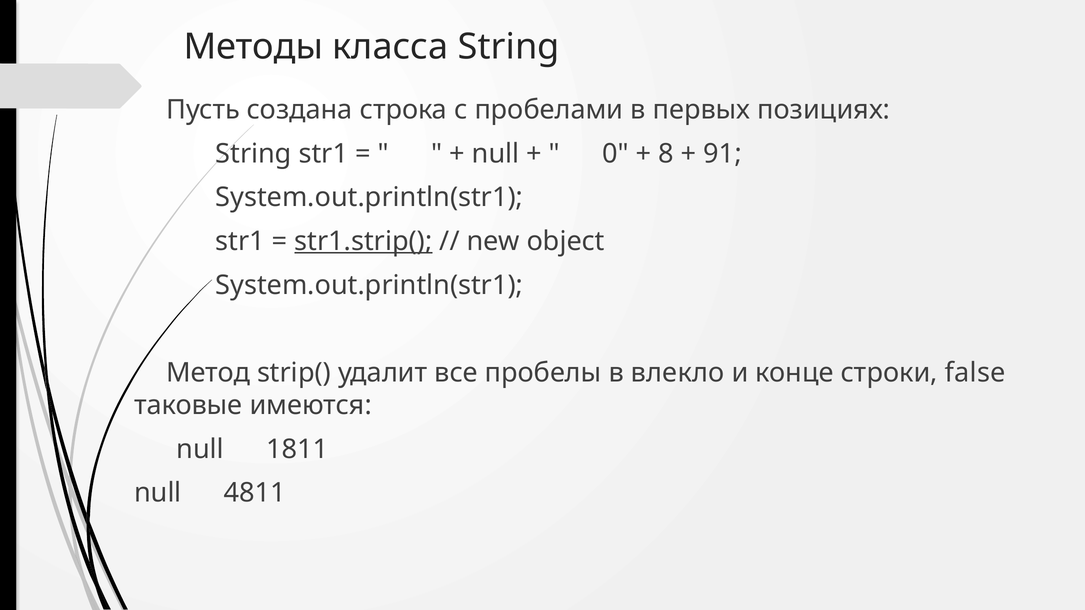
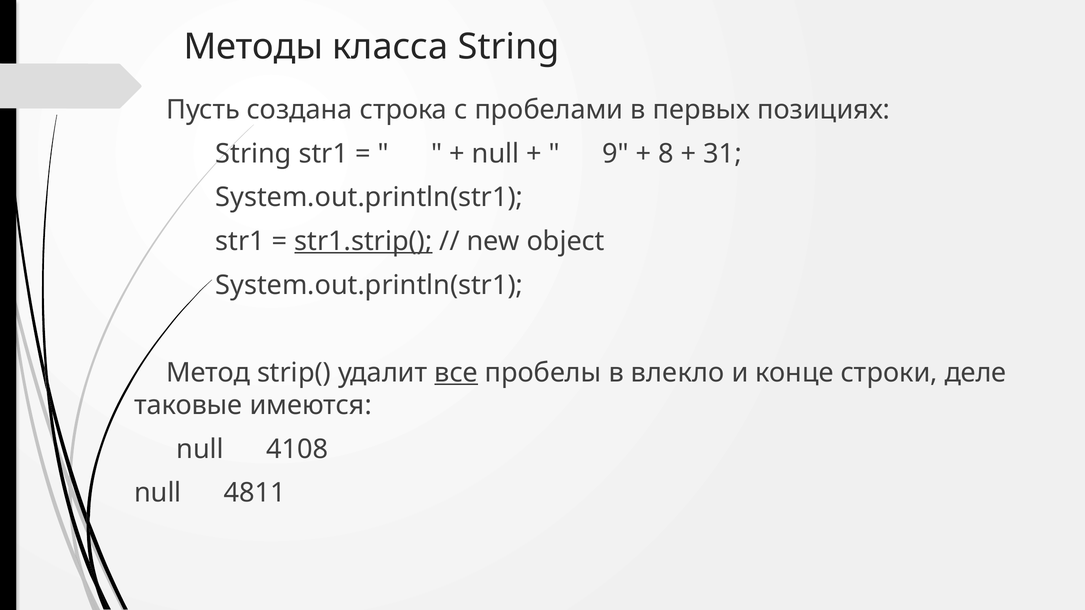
0: 0 -> 9
91: 91 -> 31
все underline: none -> present
false: false -> деле
1811: 1811 -> 4108
